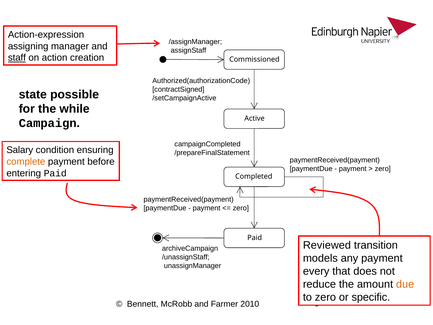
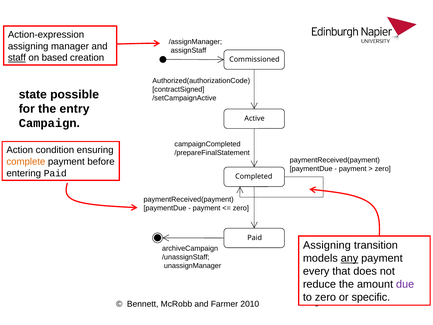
action: action -> based
while: while -> entry
Salary: Salary -> Action
Reviewed at (327, 245): Reviewed -> Assigning
any underline: none -> present
due colour: orange -> purple
